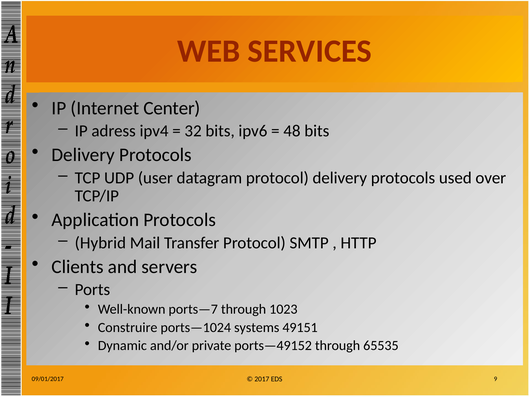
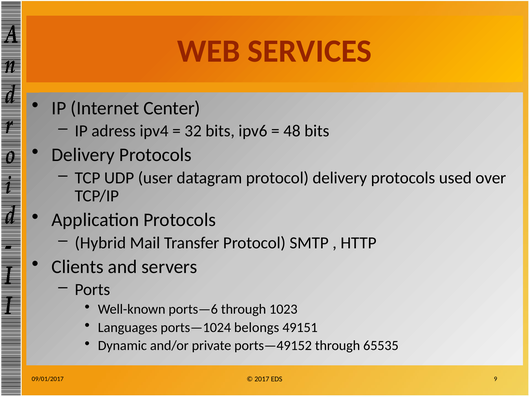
ports—7: ports—7 -> ports—6
Construire: Construire -> Languages
systems: systems -> belongs
